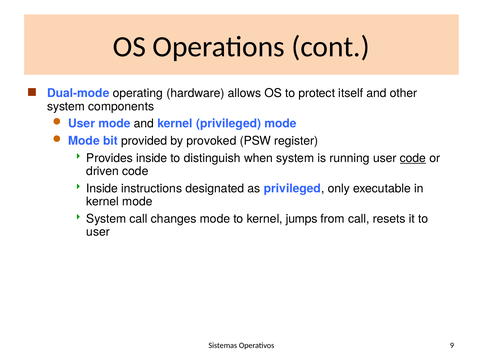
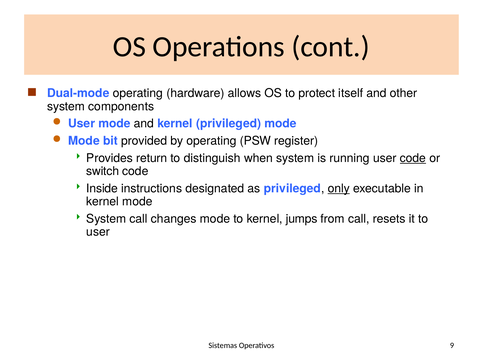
by provoked: provoked -> operating
Provides inside: inside -> return
driven: driven -> switch
only underline: none -> present
